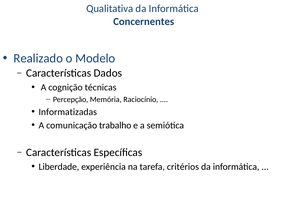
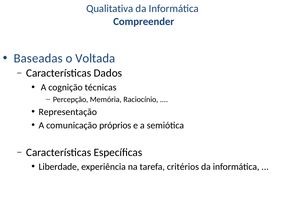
Concernentes: Concernentes -> Compreender
Realizado: Realizado -> Baseadas
Modelo: Modelo -> Voltada
Informatizadas: Informatizadas -> Representação
trabalho: trabalho -> próprios
